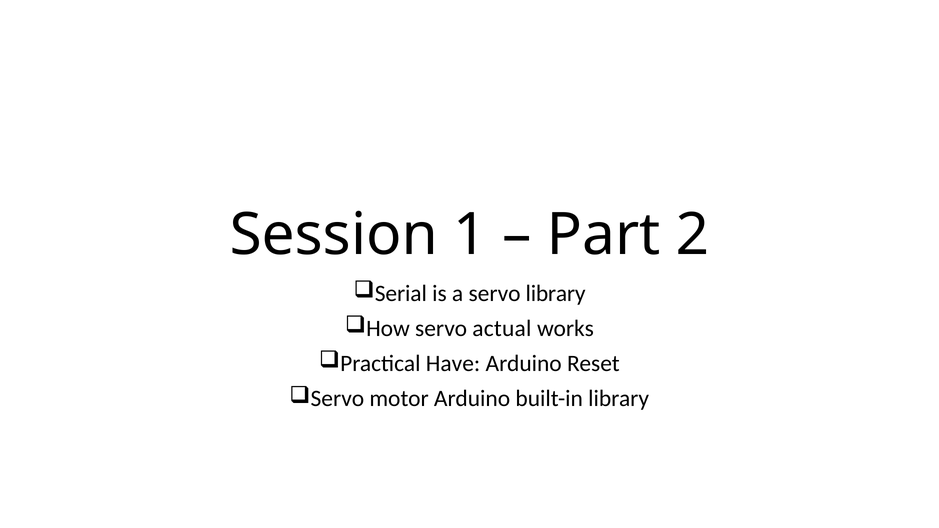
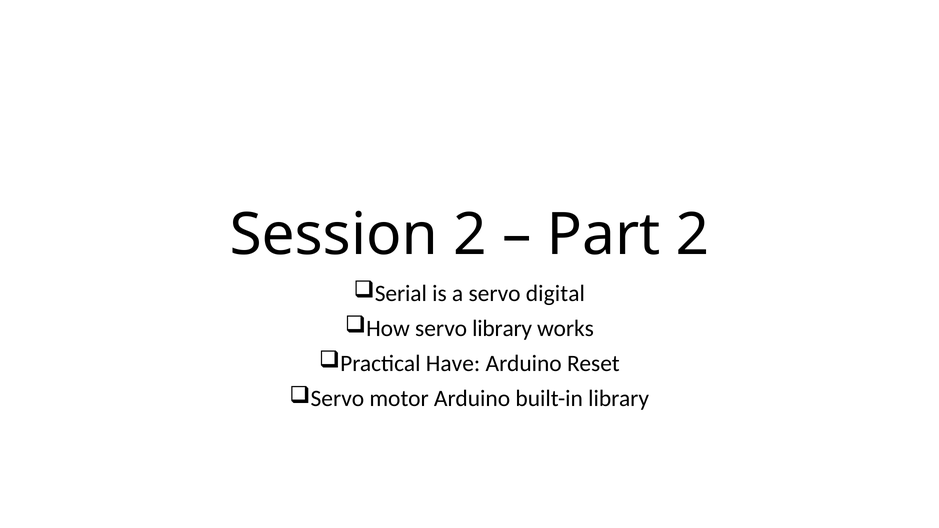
Session 1: 1 -> 2
servo library: library -> digital
servo actual: actual -> library
